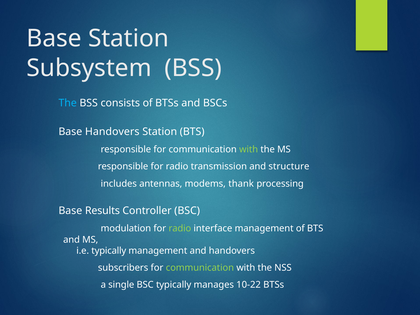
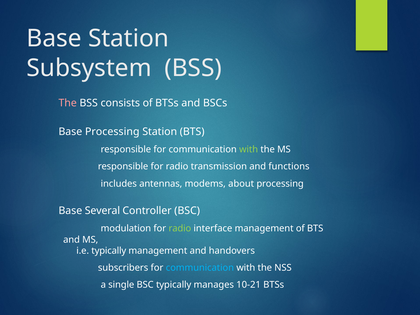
The at (68, 103) colour: light blue -> pink
Base Handovers: Handovers -> Processing
structure: structure -> functions
thank: thank -> about
Results: Results -> Several
communication at (200, 268) colour: light green -> light blue
10-22: 10-22 -> 10-21
